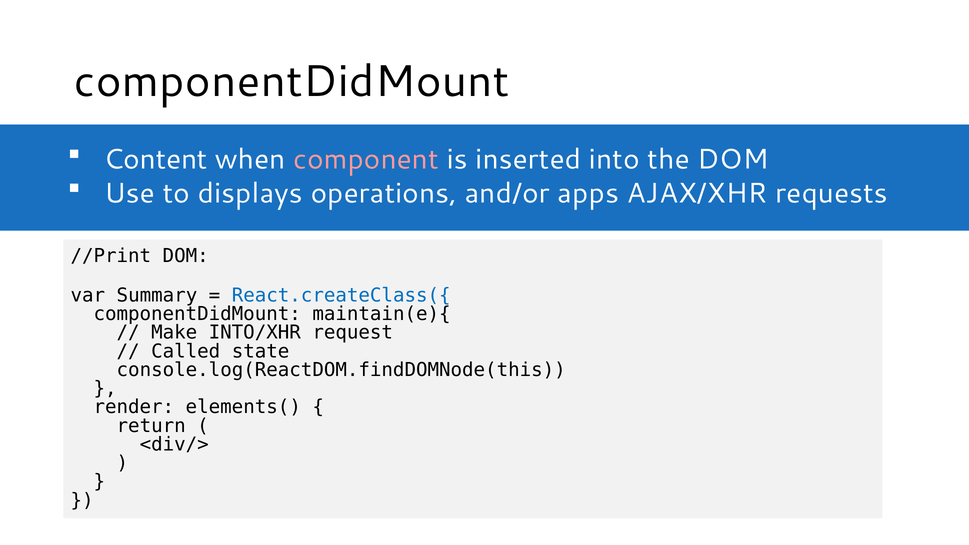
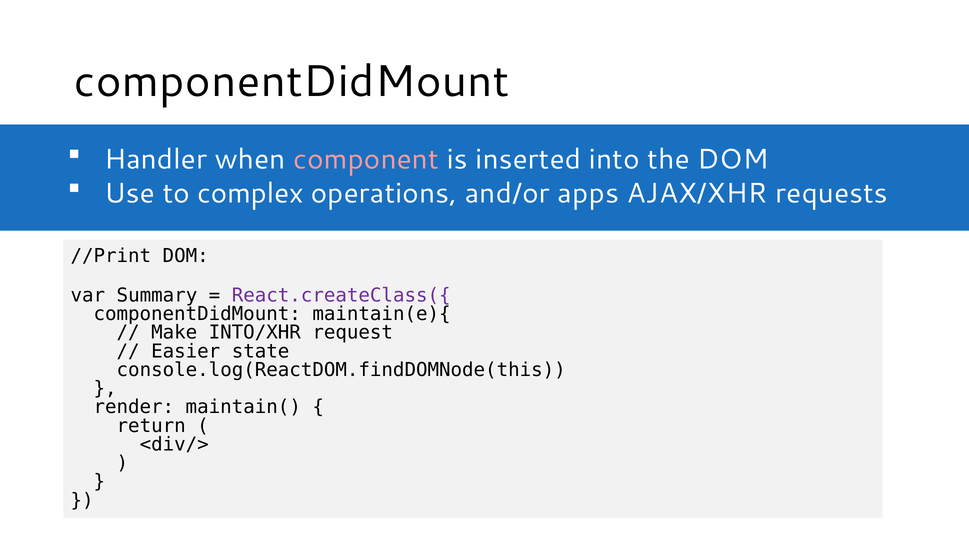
Content: Content -> Handler
displays: displays -> complex
React.createClass({ colour: blue -> purple
Called: Called -> Easier
elements(: elements( -> maintain(
